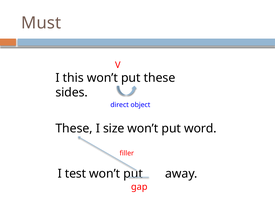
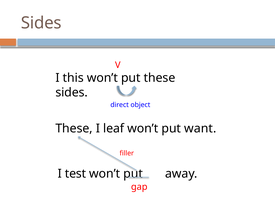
Must at (41, 23): Must -> Sides
size: size -> leaf
word: word -> want
